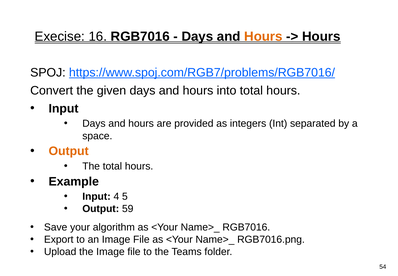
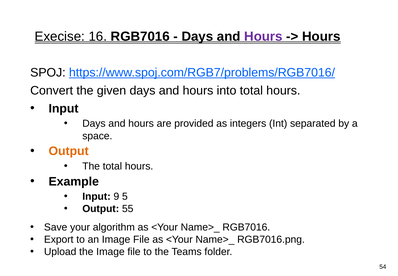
Hours at (263, 36) colour: orange -> purple
4: 4 -> 9
59: 59 -> 55
